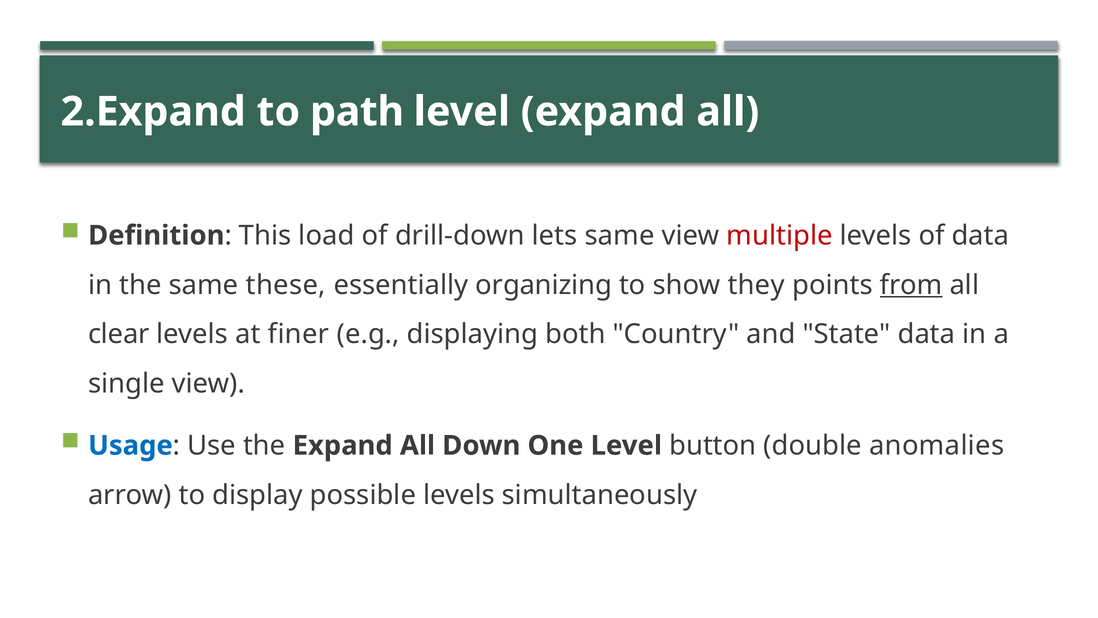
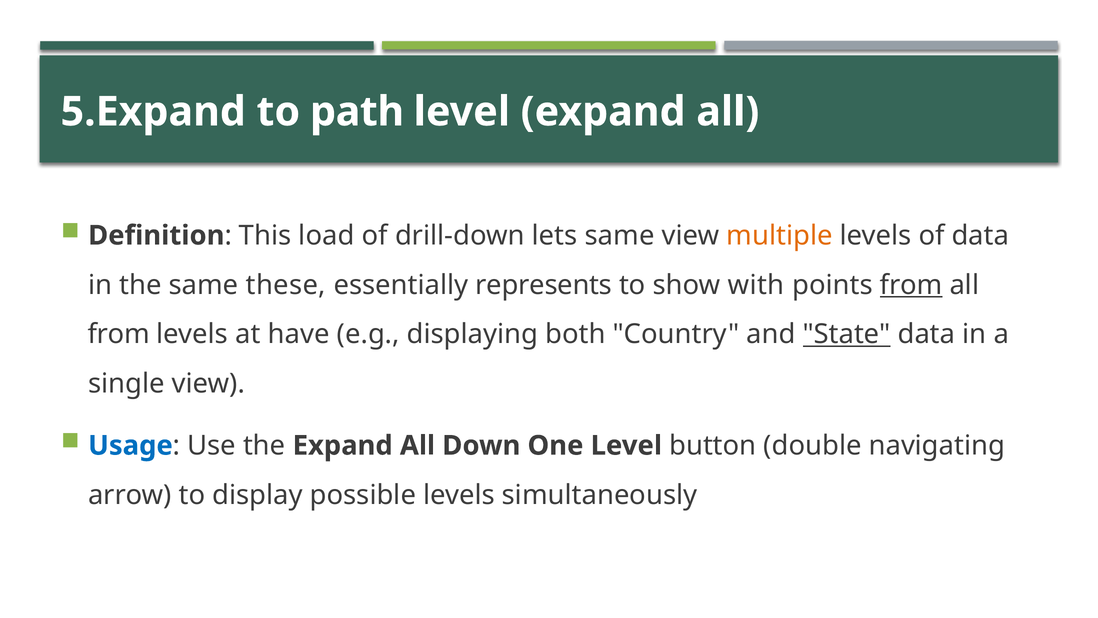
2.Expand: 2.Expand -> 5.Expand
multiple colour: red -> orange
organizing: organizing -> represents
they: they -> with
clear at (119, 334): clear -> from
finer: finer -> have
State underline: none -> present
anomalies: anomalies -> navigating
